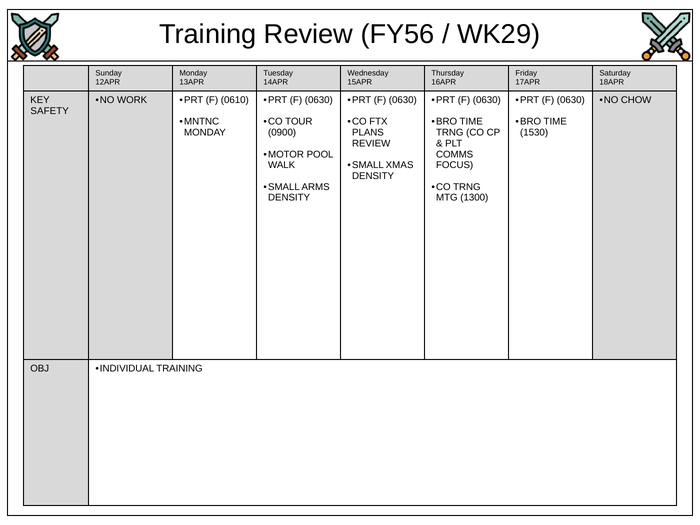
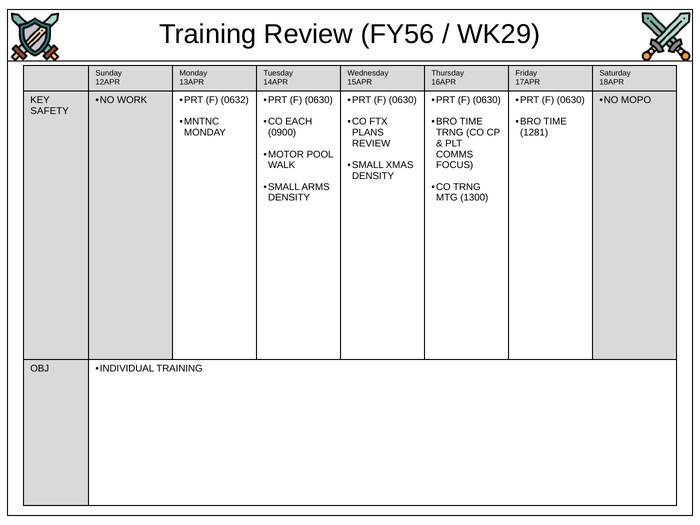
0610: 0610 -> 0632
CHOW: CHOW -> MOPO
TOUR: TOUR -> EACH
1530: 1530 -> 1281
